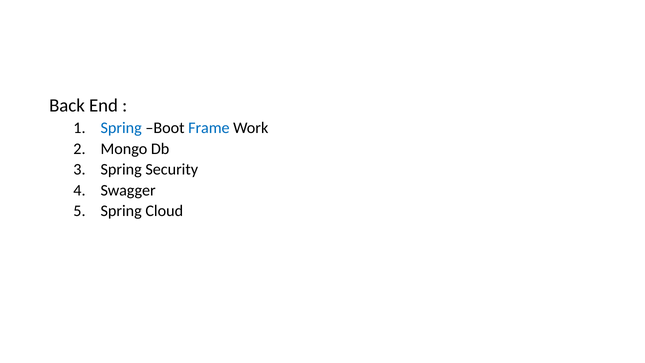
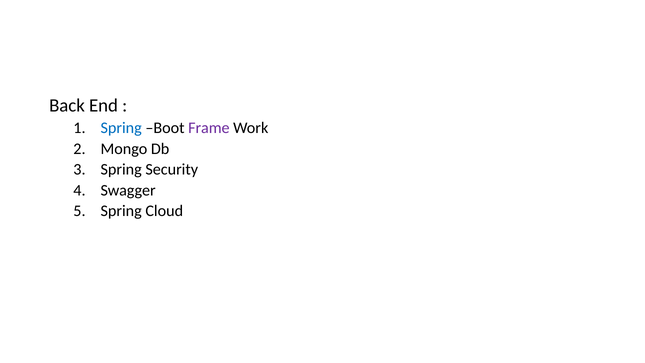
Frame colour: blue -> purple
